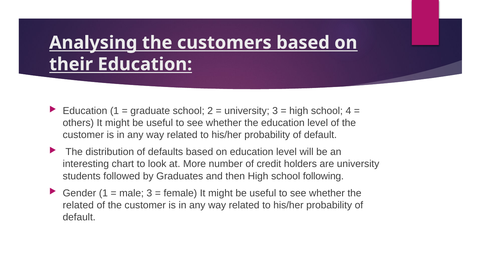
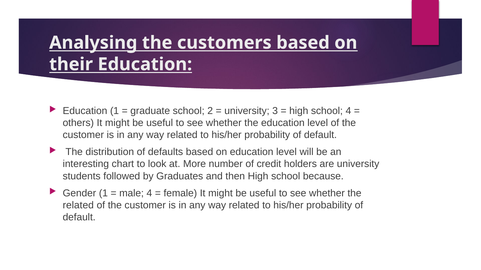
following: following -> because
male 3: 3 -> 4
